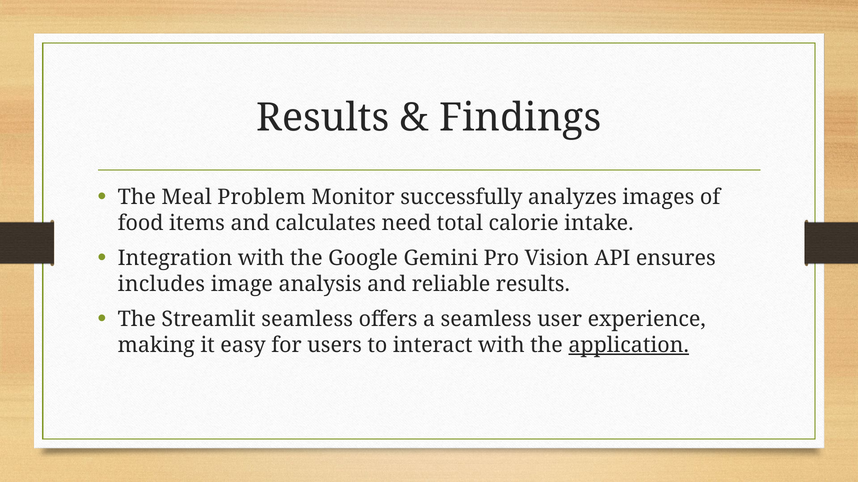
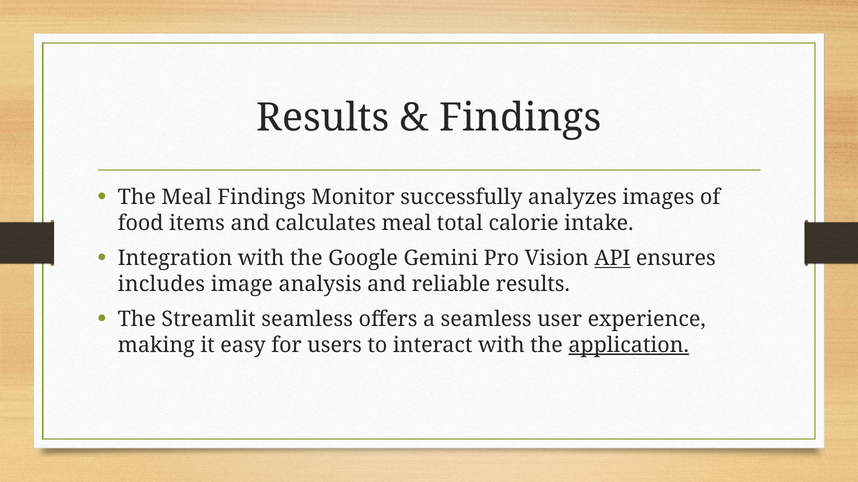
Meal Problem: Problem -> Findings
calculates need: need -> meal
API underline: none -> present
